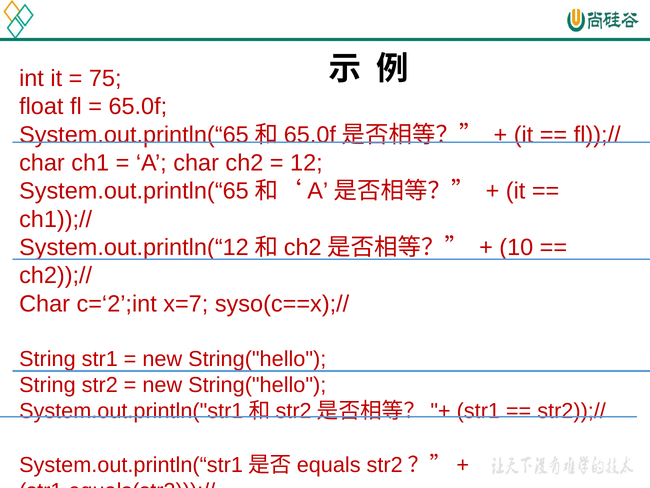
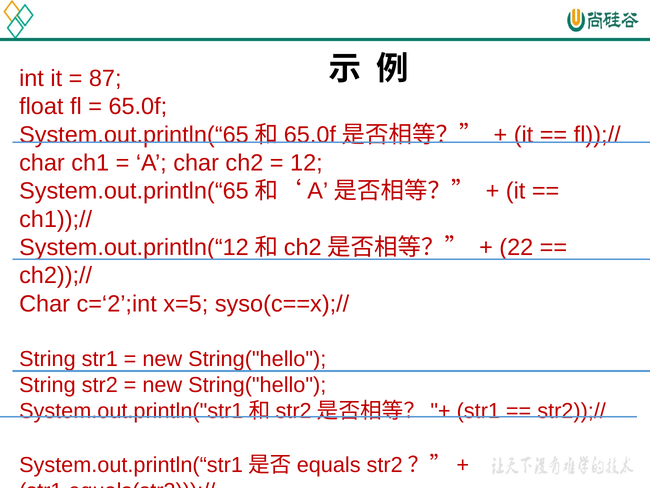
75: 75 -> 87
10: 10 -> 22
x=7: x=7 -> x=5
